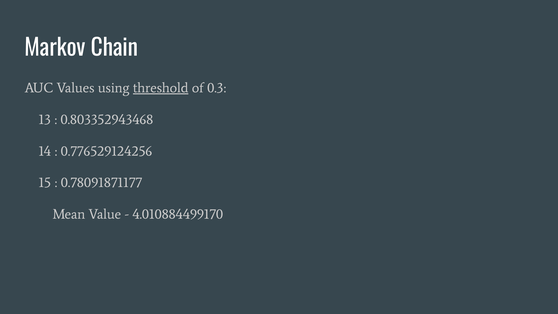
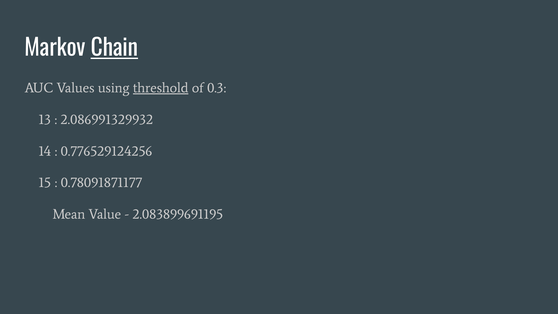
Chain underline: none -> present
0.803352943468: 0.803352943468 -> 2.086991329932
4.010884499170: 4.010884499170 -> 2.083899691195
